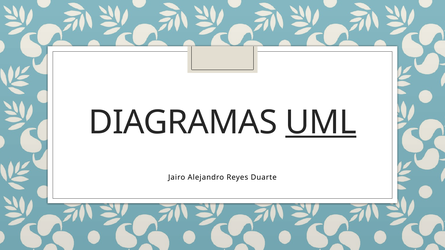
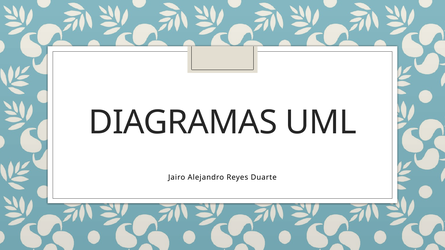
UML underline: present -> none
